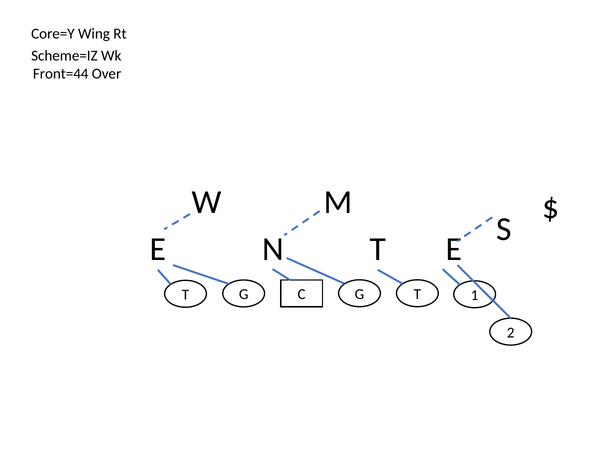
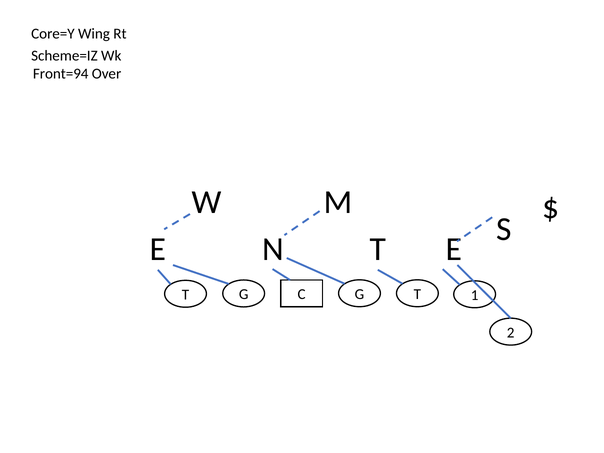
Front=44: Front=44 -> Front=94
